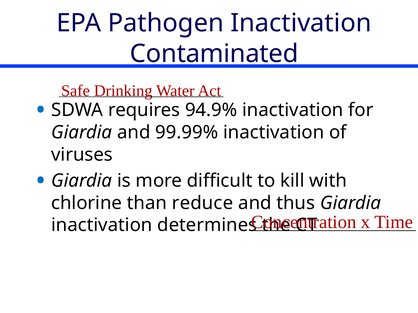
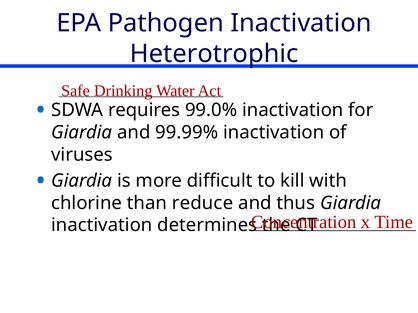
Contaminated: Contaminated -> Heterotrophic
94.9%: 94.9% -> 99.0%
